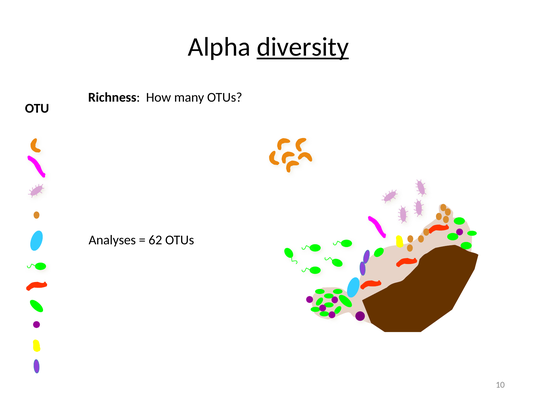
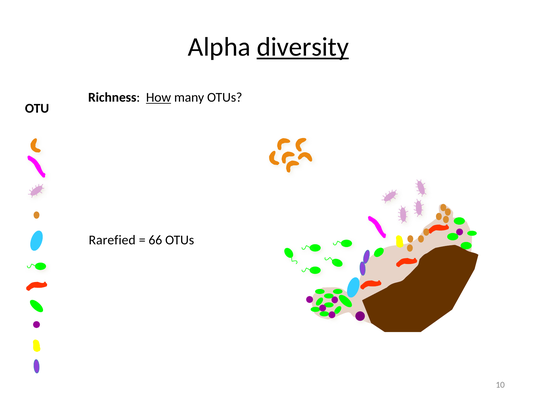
How underline: none -> present
Analyses: Analyses -> Rarefied
62: 62 -> 66
